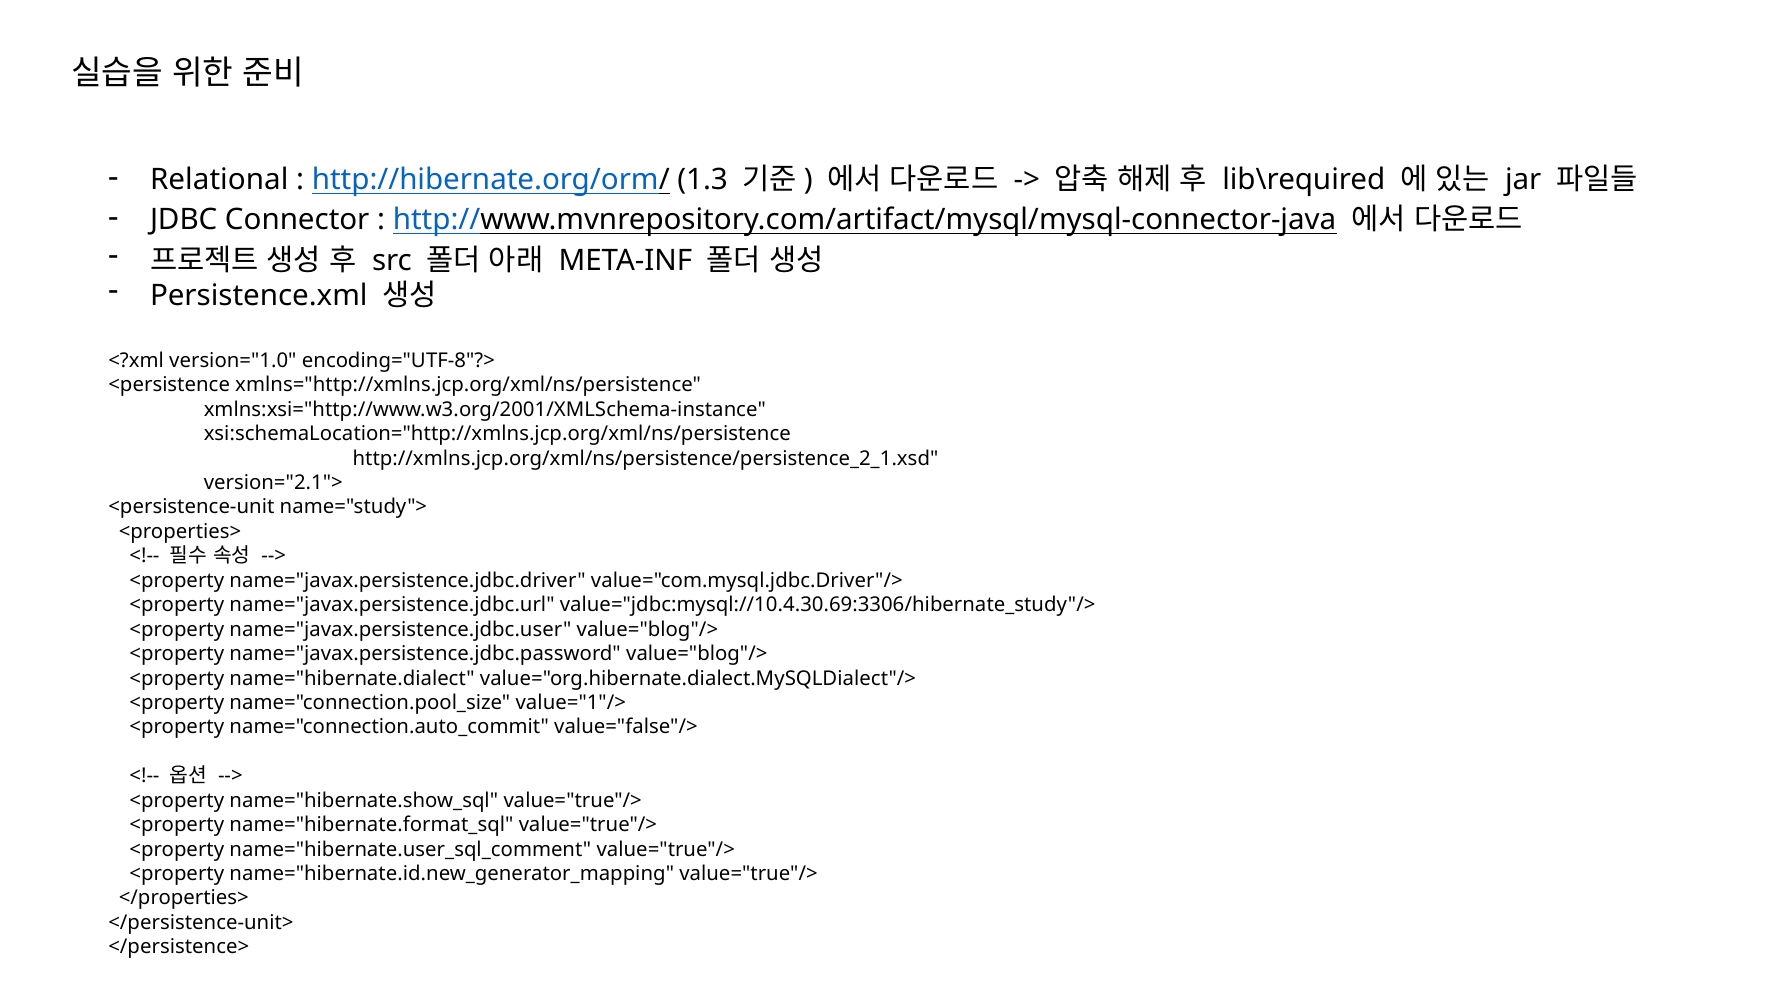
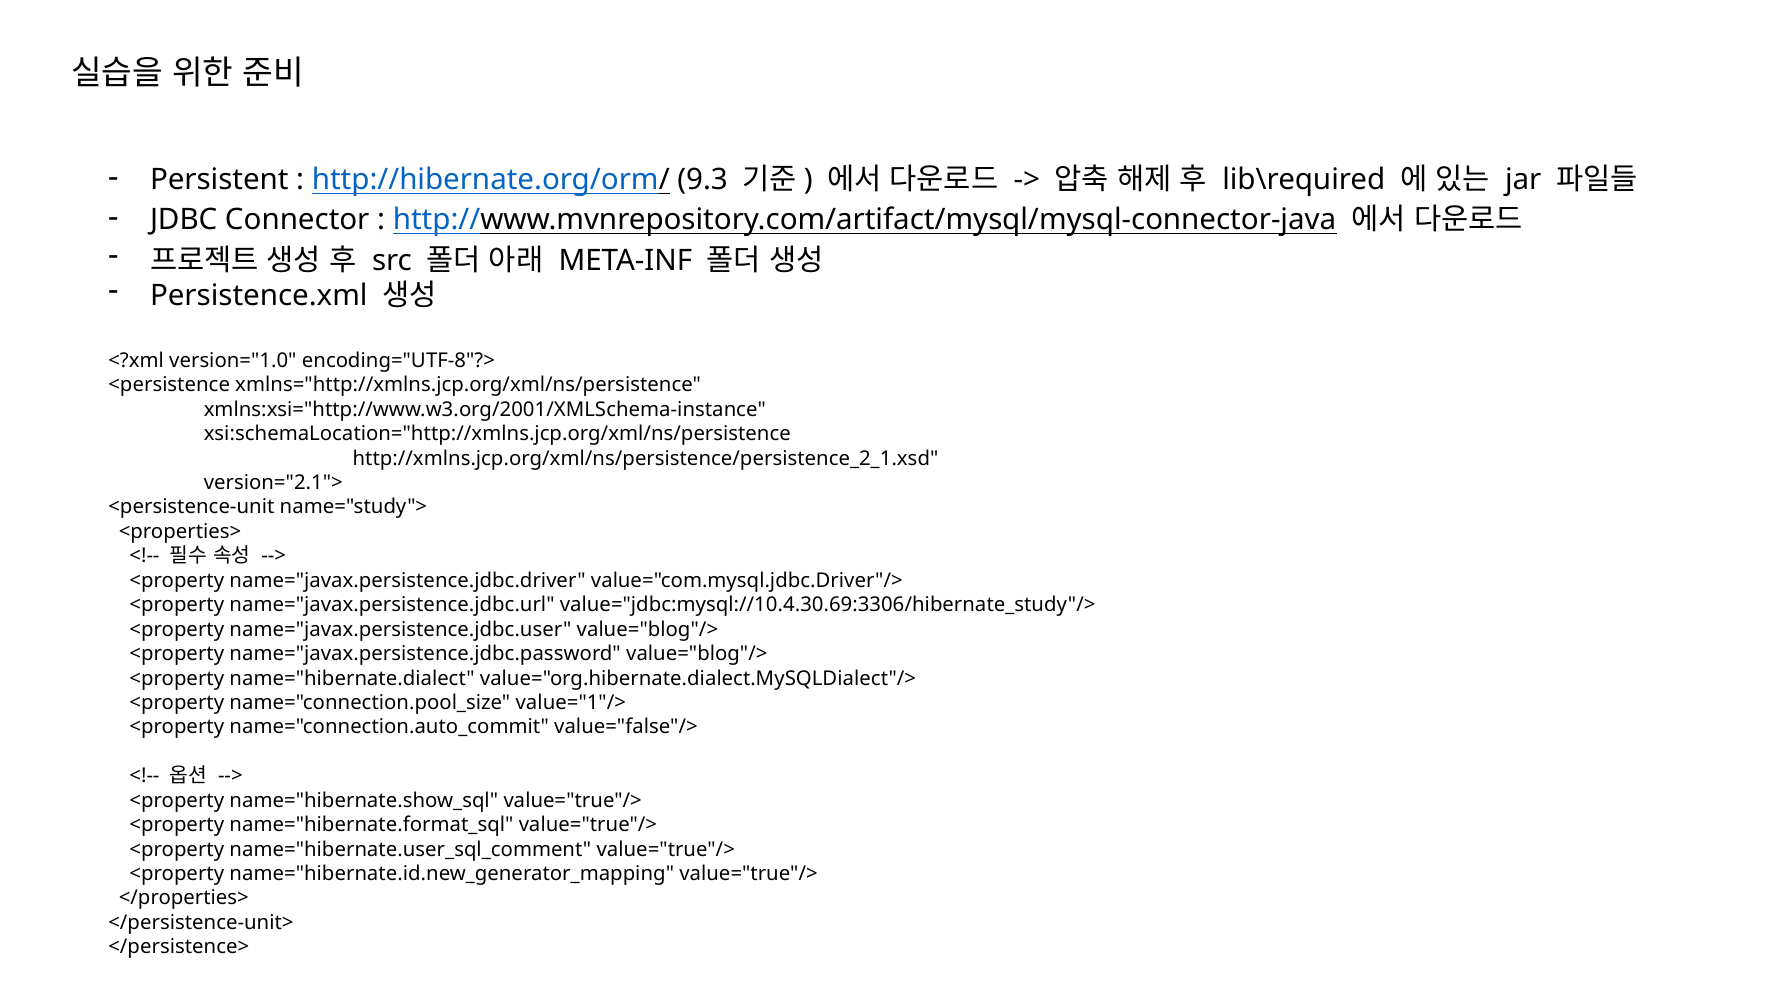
Relational: Relational -> Persistent
1.3: 1.3 -> 9.3
